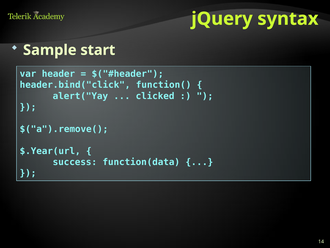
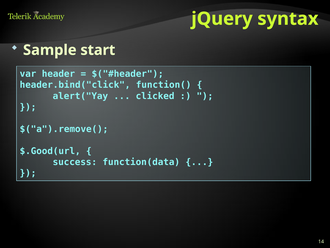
$.Year(url: $.Year(url -> $.Good(url
